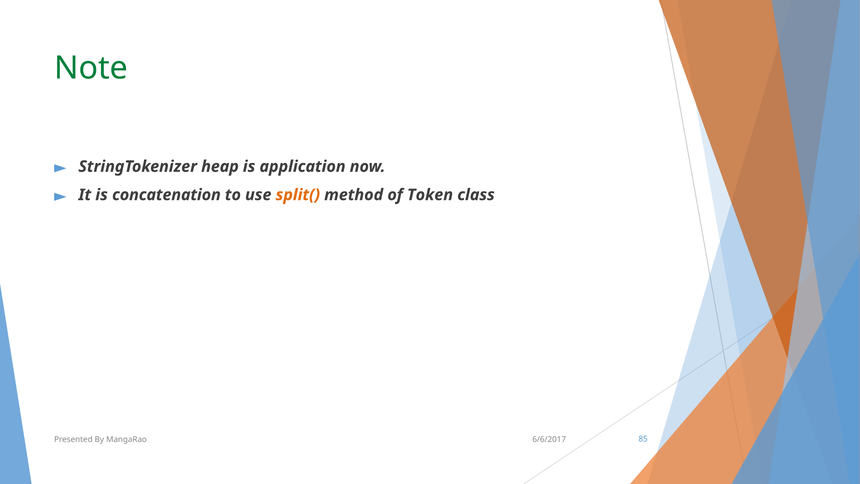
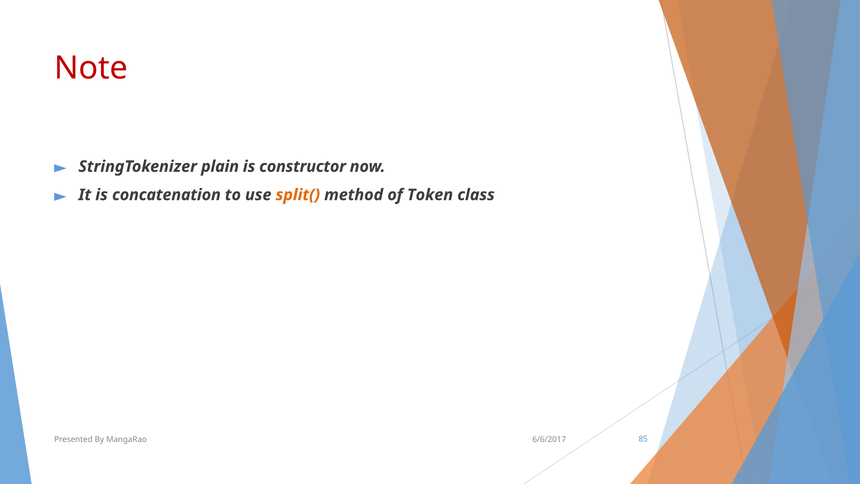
Note colour: green -> red
heap: heap -> plain
application: application -> constructor
